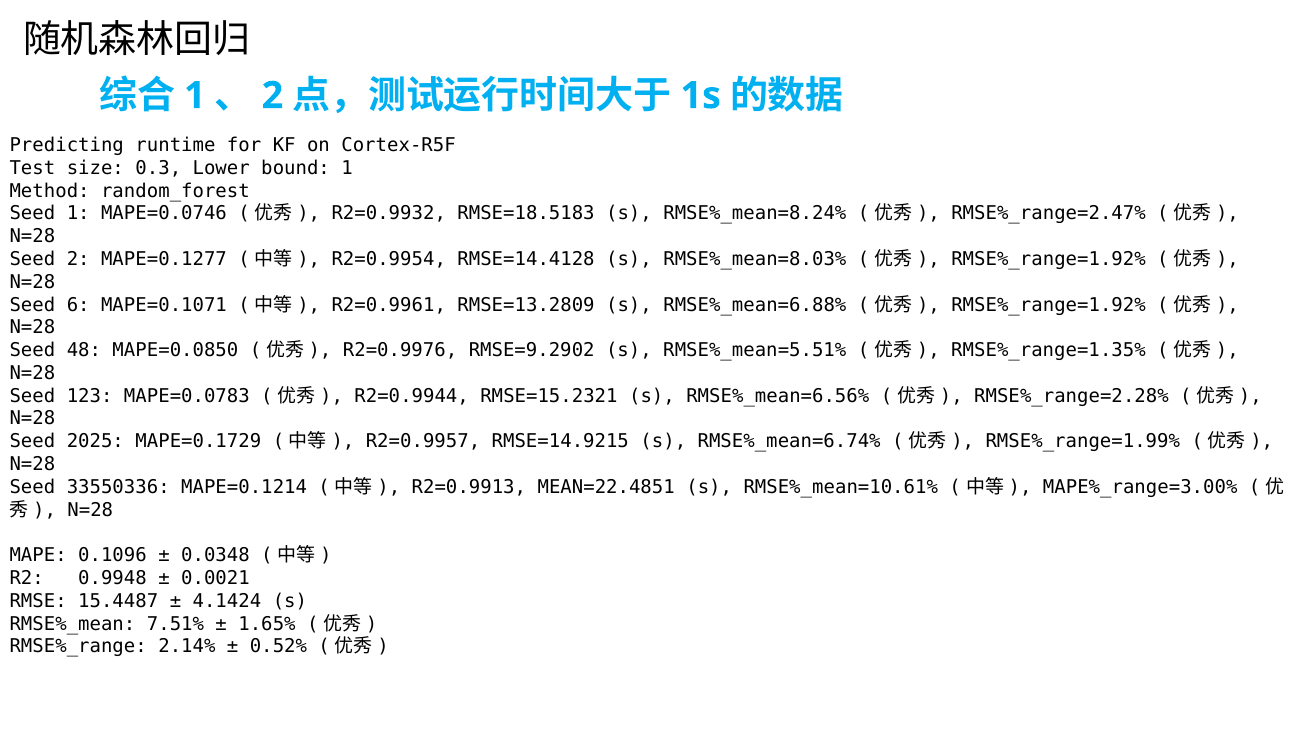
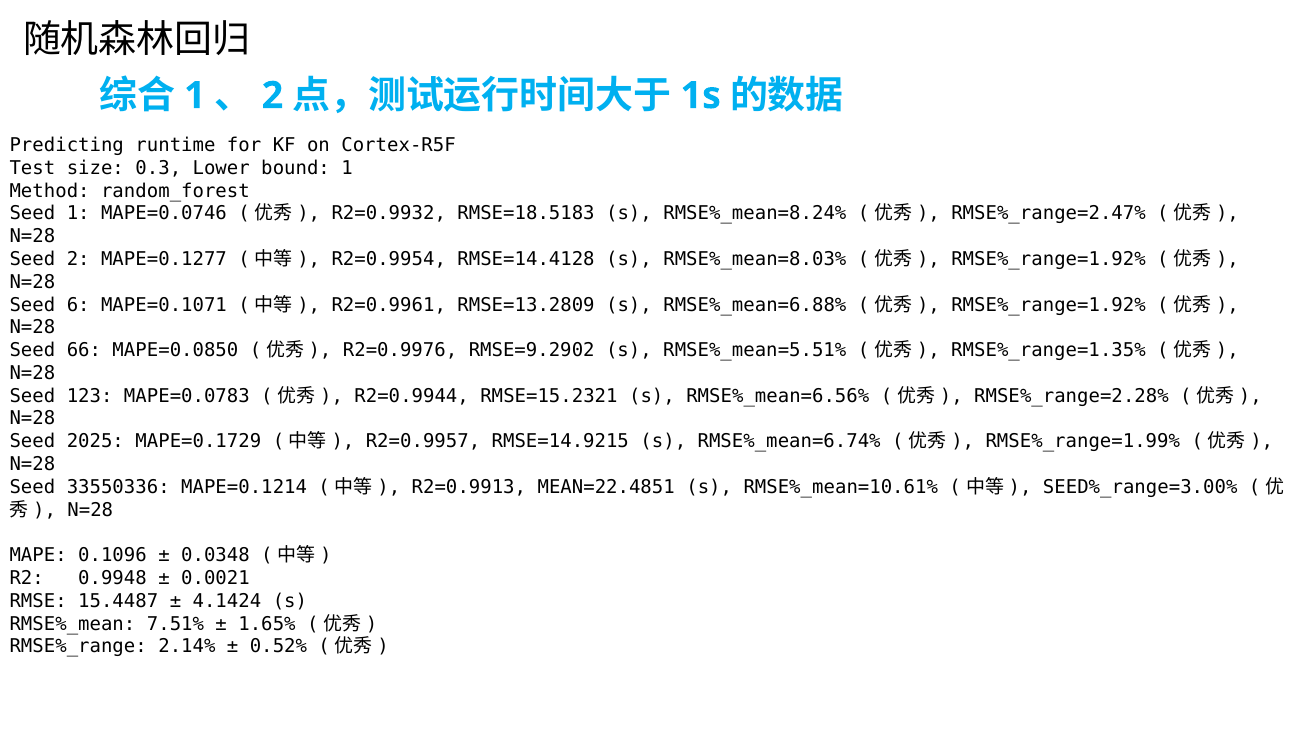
48: 48 -> 66
MAPE%_range=3.00%: MAPE%_range=3.00% -> SEED%_range=3.00%
